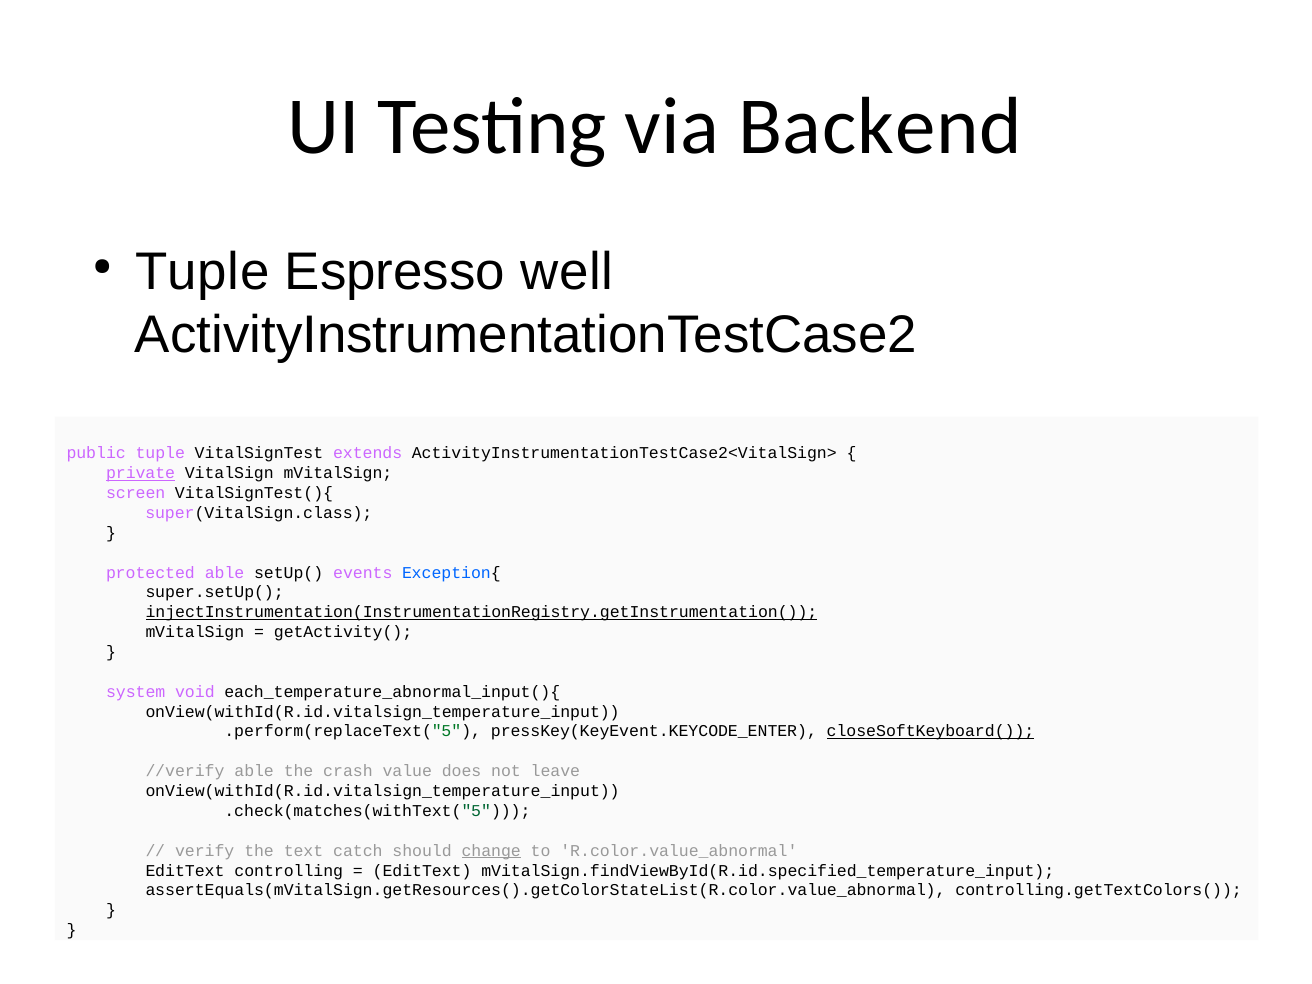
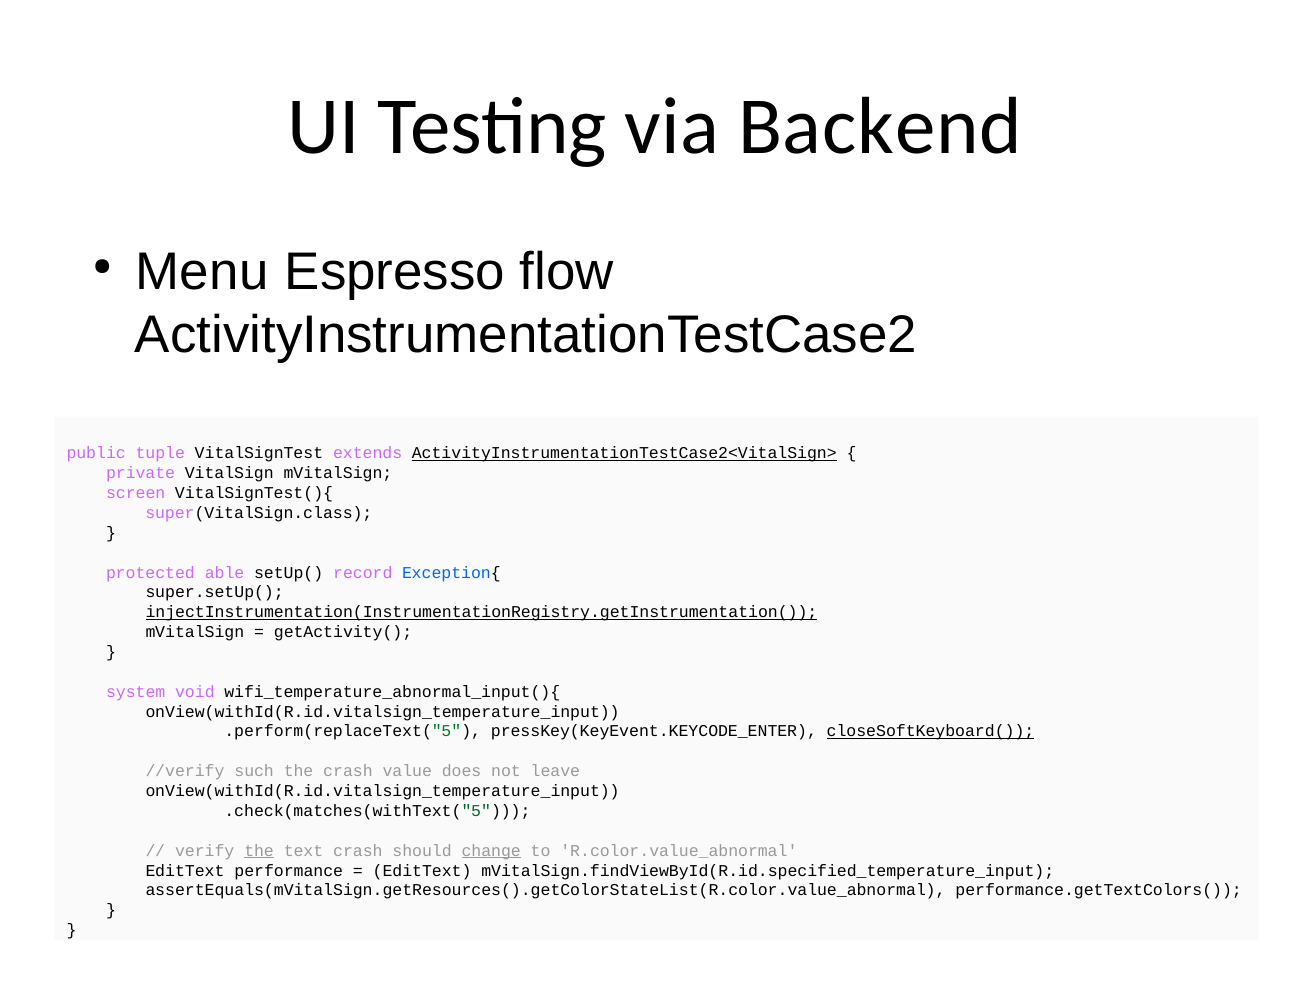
Tuple at (202, 272): Tuple -> Menu
well: well -> flow
ActivityInstrumentationTestCase2<VitalSign> underline: none -> present
private underline: present -> none
events: events -> record
each_temperature_abnormal_input(){: each_temperature_abnormal_input(){ -> wifi_temperature_abnormal_input(){
//verify able: able -> such
the at (259, 851) underline: none -> present
text catch: catch -> crash
controlling: controlling -> performance
controlling.getTextColors(: controlling.getTextColors( -> performance.getTextColors(
